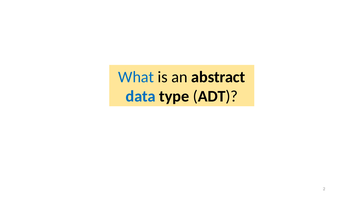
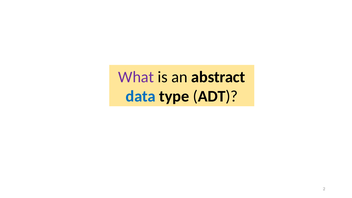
What colour: blue -> purple
